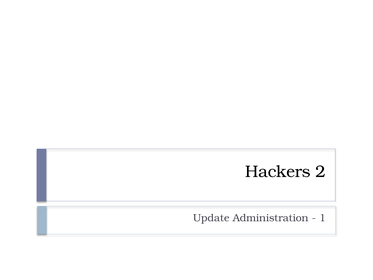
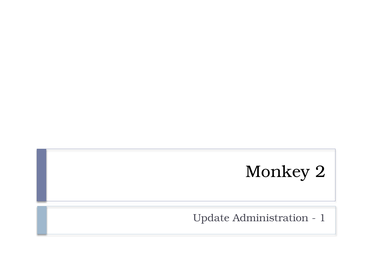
Hackers: Hackers -> Monkey
